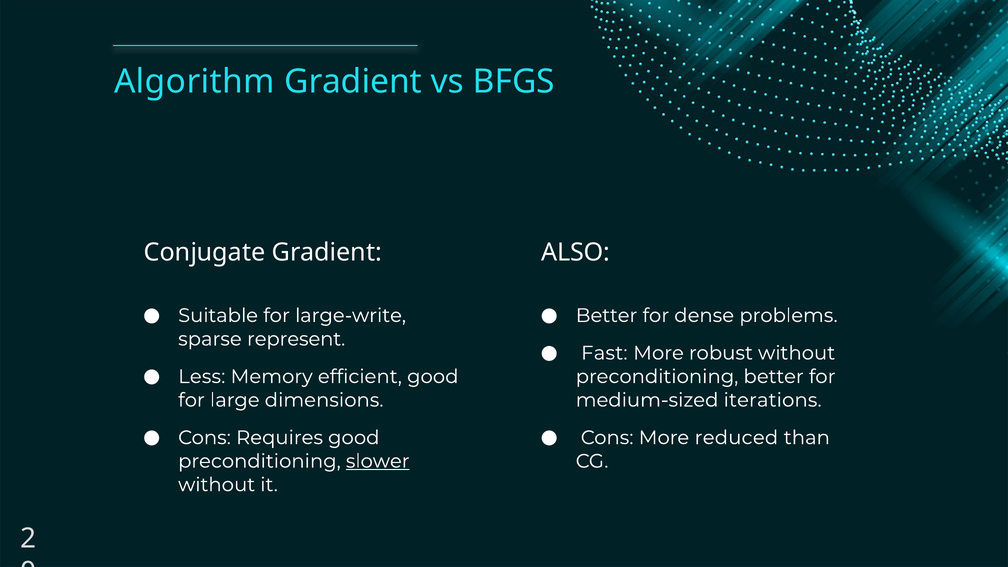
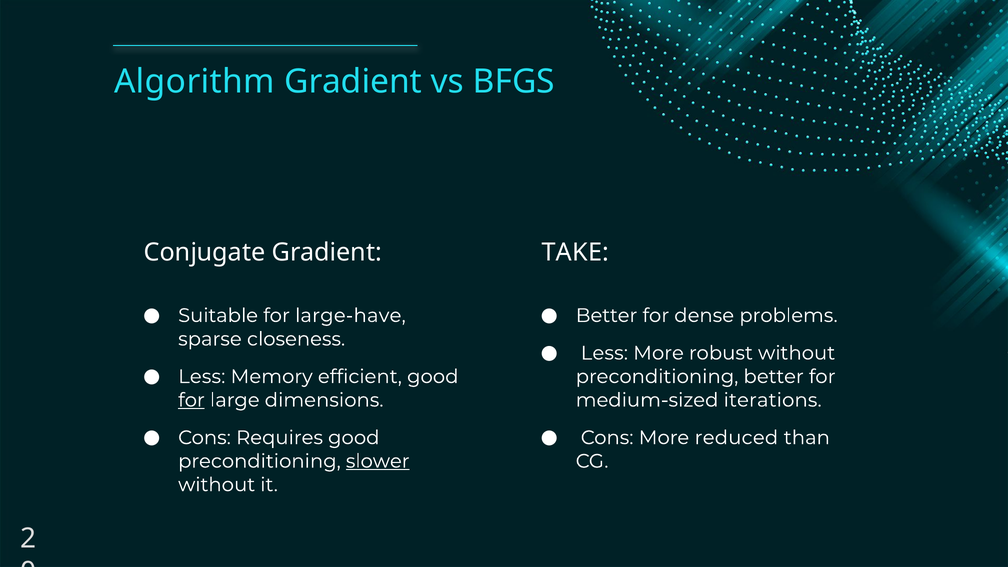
ALSO: ALSO -> TAKE
large-write: large-write -> large-have
represent: represent -> closeness
Fast at (604, 353): Fast -> Less
for at (191, 400) underline: none -> present
